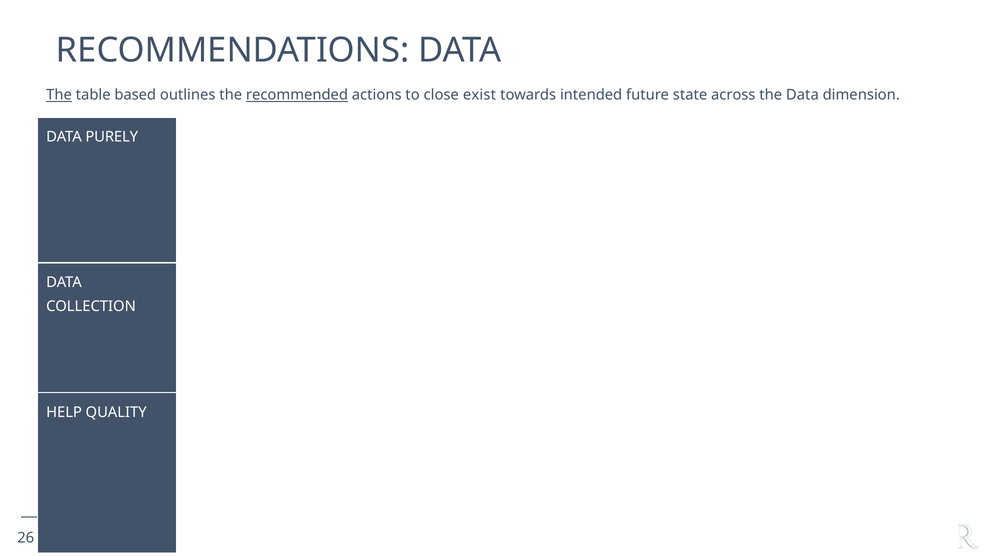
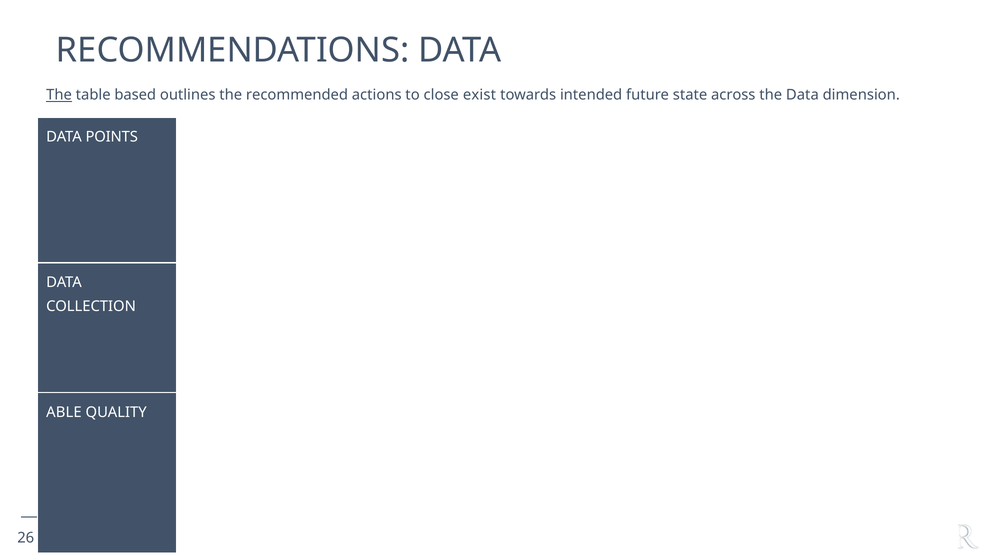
recommended underline: present -> none
PURELY: PURELY -> POINTS
HELP: HELP -> ABLE
